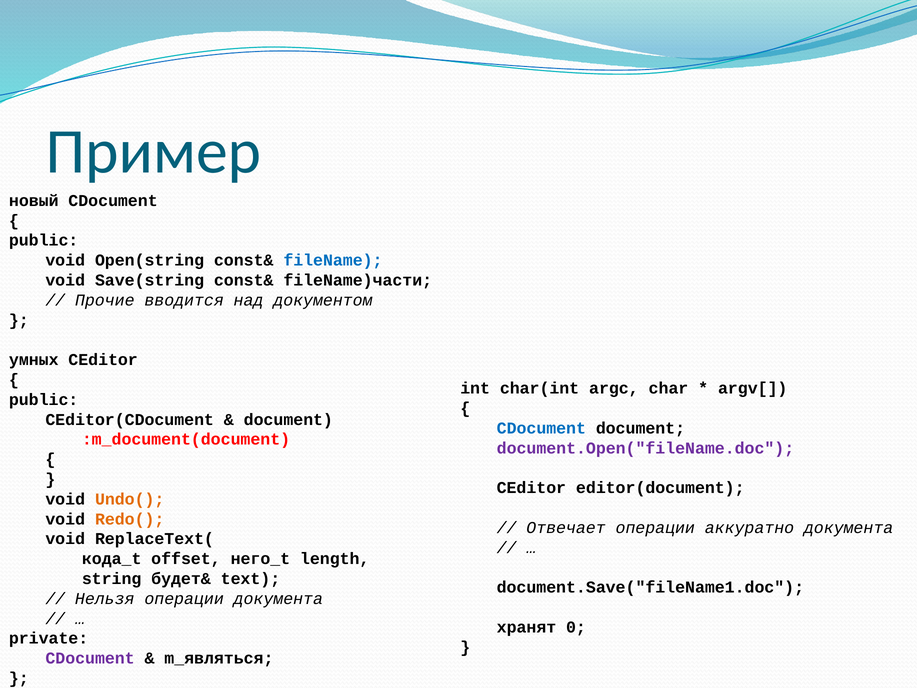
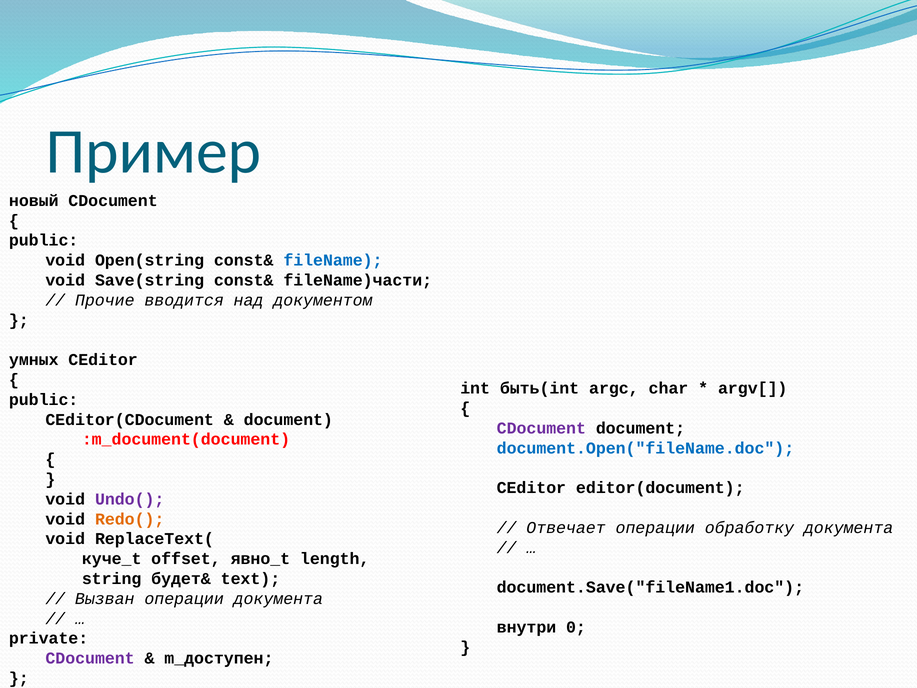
char(int: char(int -> быть(int
CDocument at (541, 428) colour: blue -> purple
document.Open("fileName.doc colour: purple -> blue
Undo( colour: orange -> purple
аккуратно: аккуратно -> обработку
кода_t: кода_t -> куче_t
него_t: него_t -> явно_t
Нельзя: Нельзя -> Вызван
хранят: хранят -> внутри
m_являться: m_являться -> m_доступен
